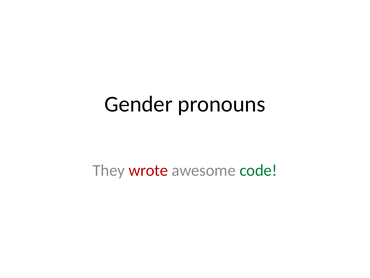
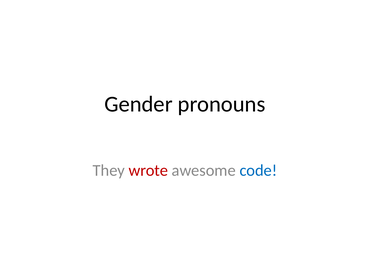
code colour: green -> blue
